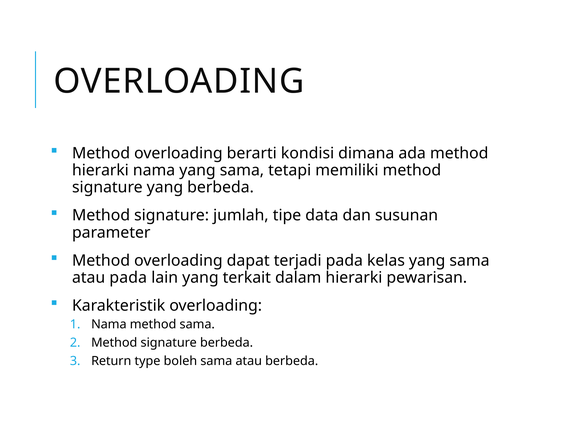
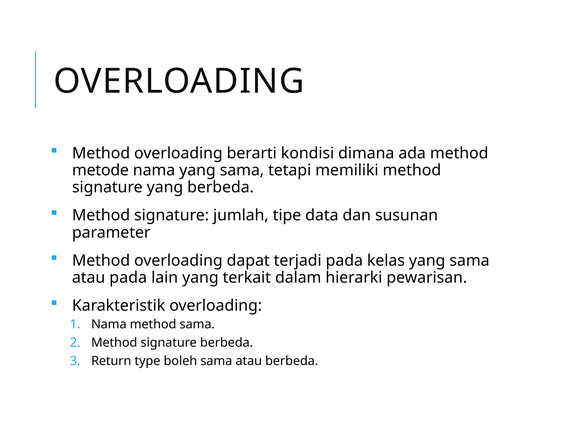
hierarki at (100, 170): hierarki -> metode
